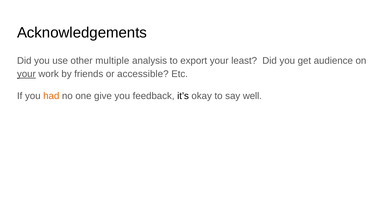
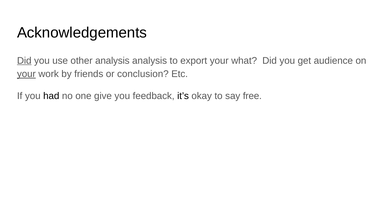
Did at (24, 61) underline: none -> present
other multiple: multiple -> analysis
least: least -> what
accessible: accessible -> conclusion
had colour: orange -> black
well: well -> free
